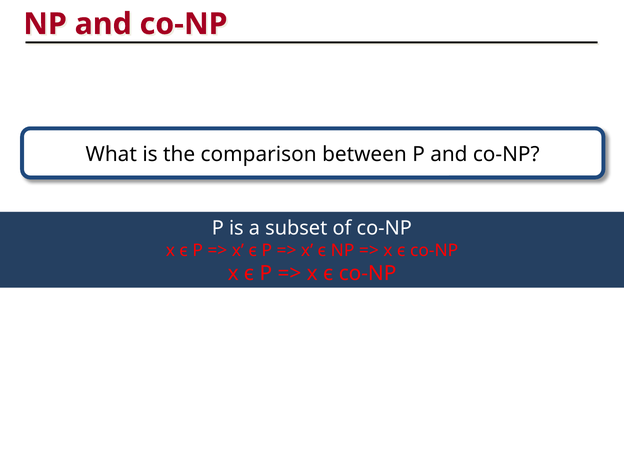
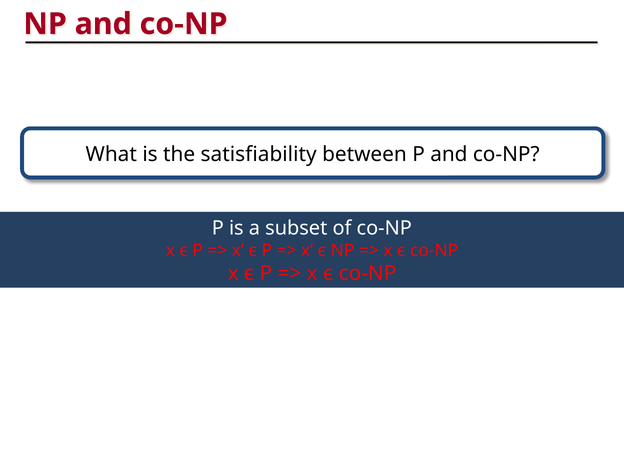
comparison: comparison -> satisfiability
